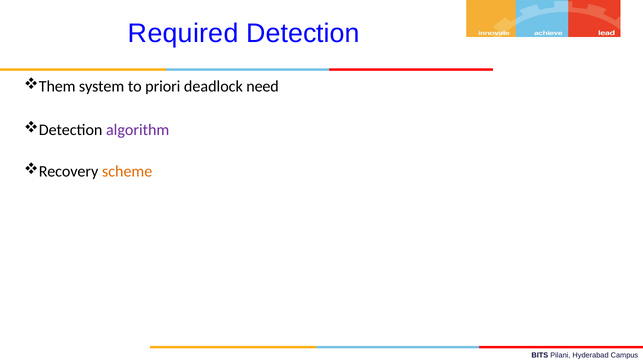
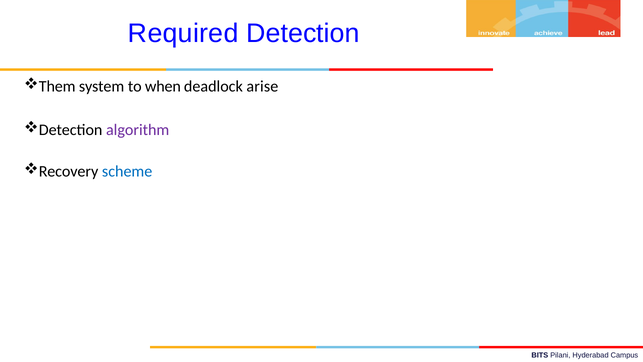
priori: priori -> when
need: need -> arise
scheme colour: orange -> blue
